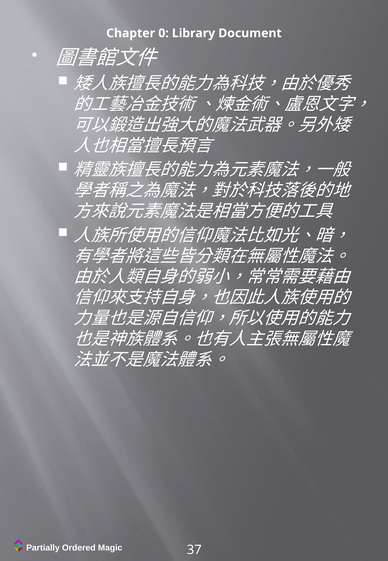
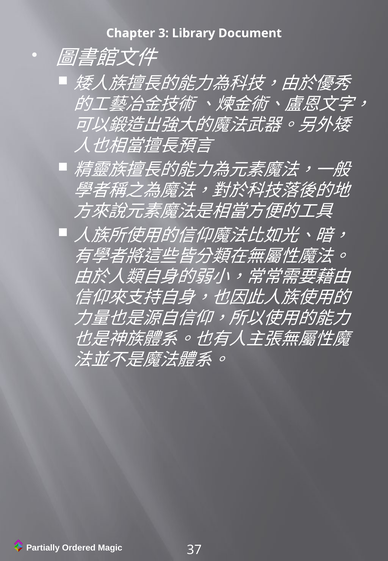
0: 0 -> 3
